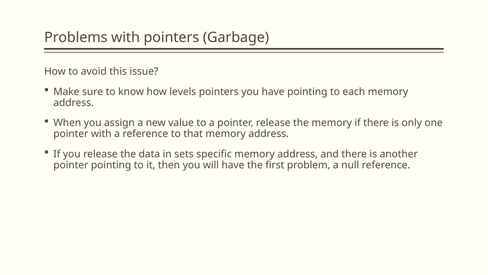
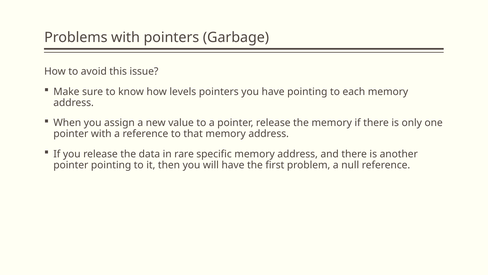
sets: sets -> rare
